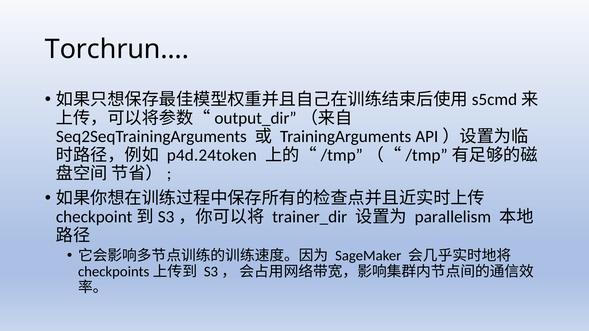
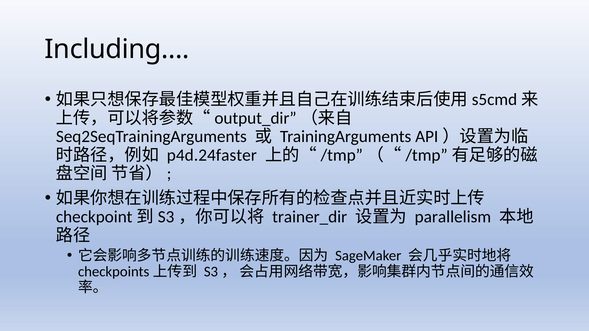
Torchrun…: Torchrun… -> Including…
p4d.24token: p4d.24token -> p4d.24faster
